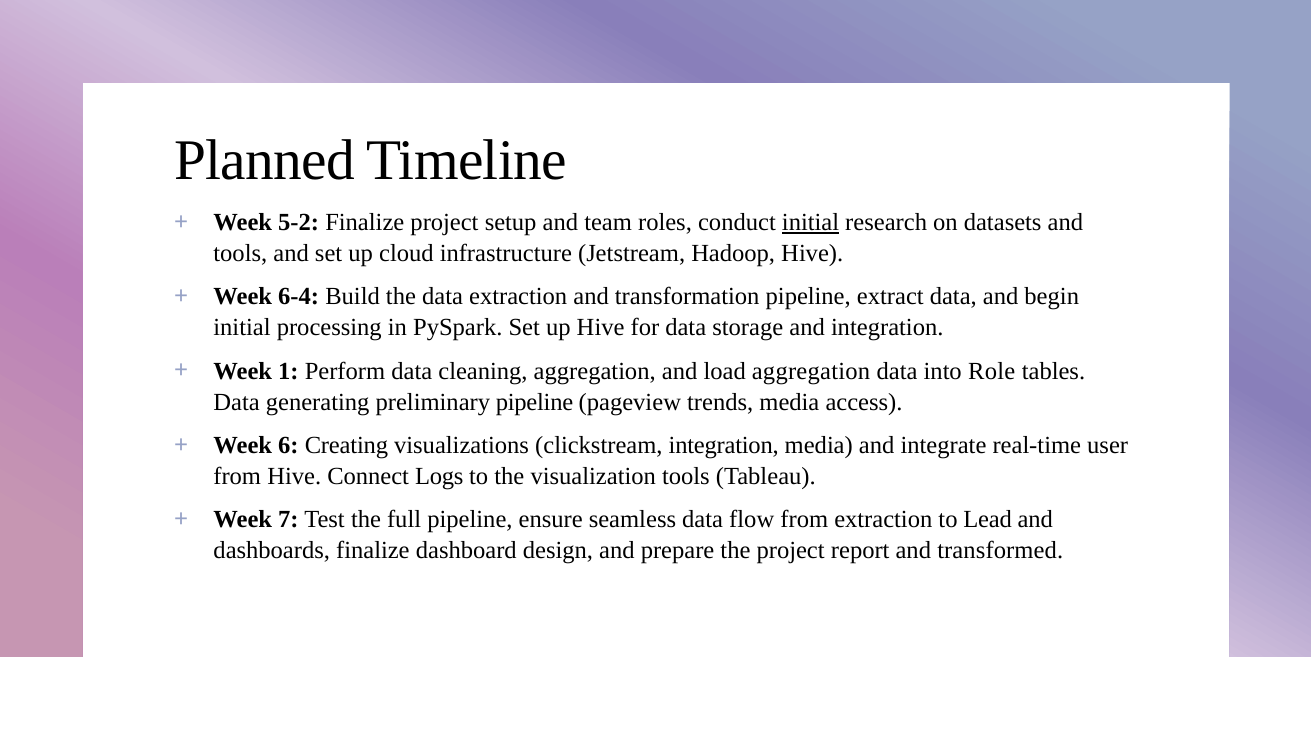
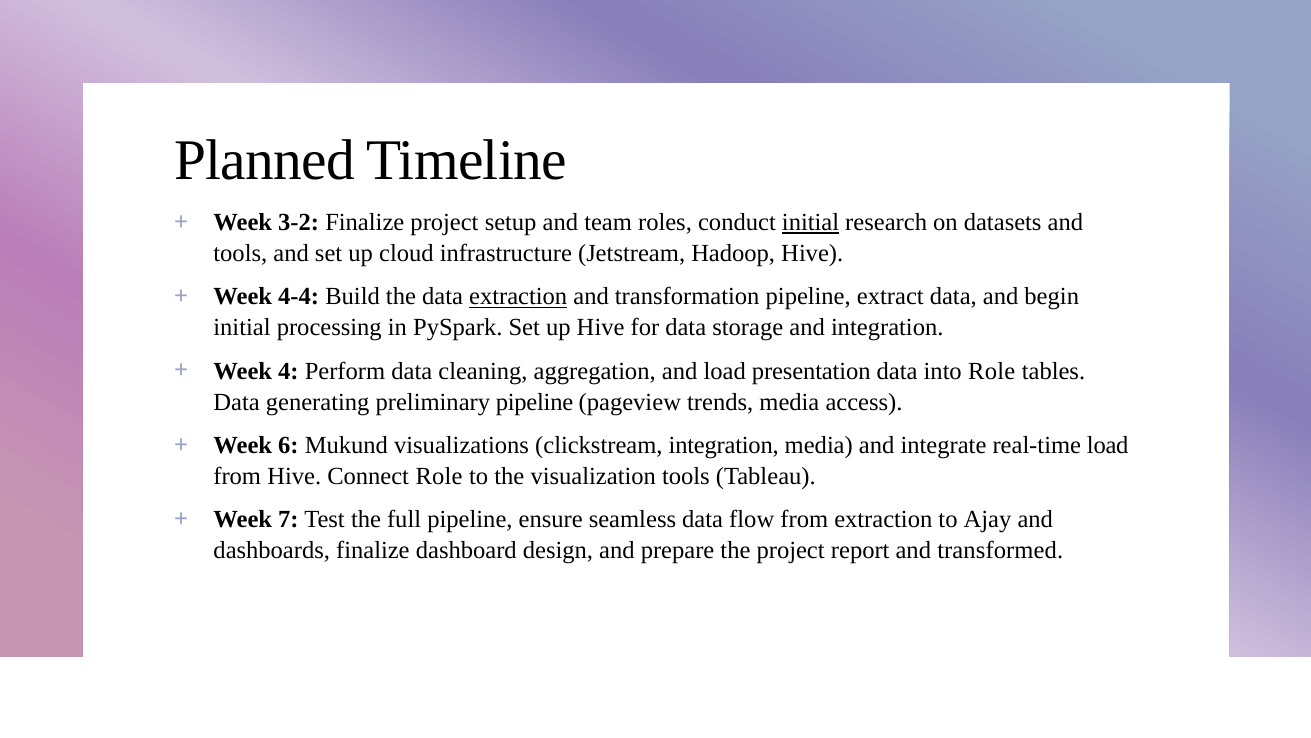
5-2: 5-2 -> 3-2
6-4: 6-4 -> 4-4
extraction at (518, 297) underline: none -> present
1: 1 -> 4
load aggregation: aggregation -> presentation
Creating: Creating -> Mukund
real-time user: user -> load
Connect Logs: Logs -> Role
Lead: Lead -> Ajay
